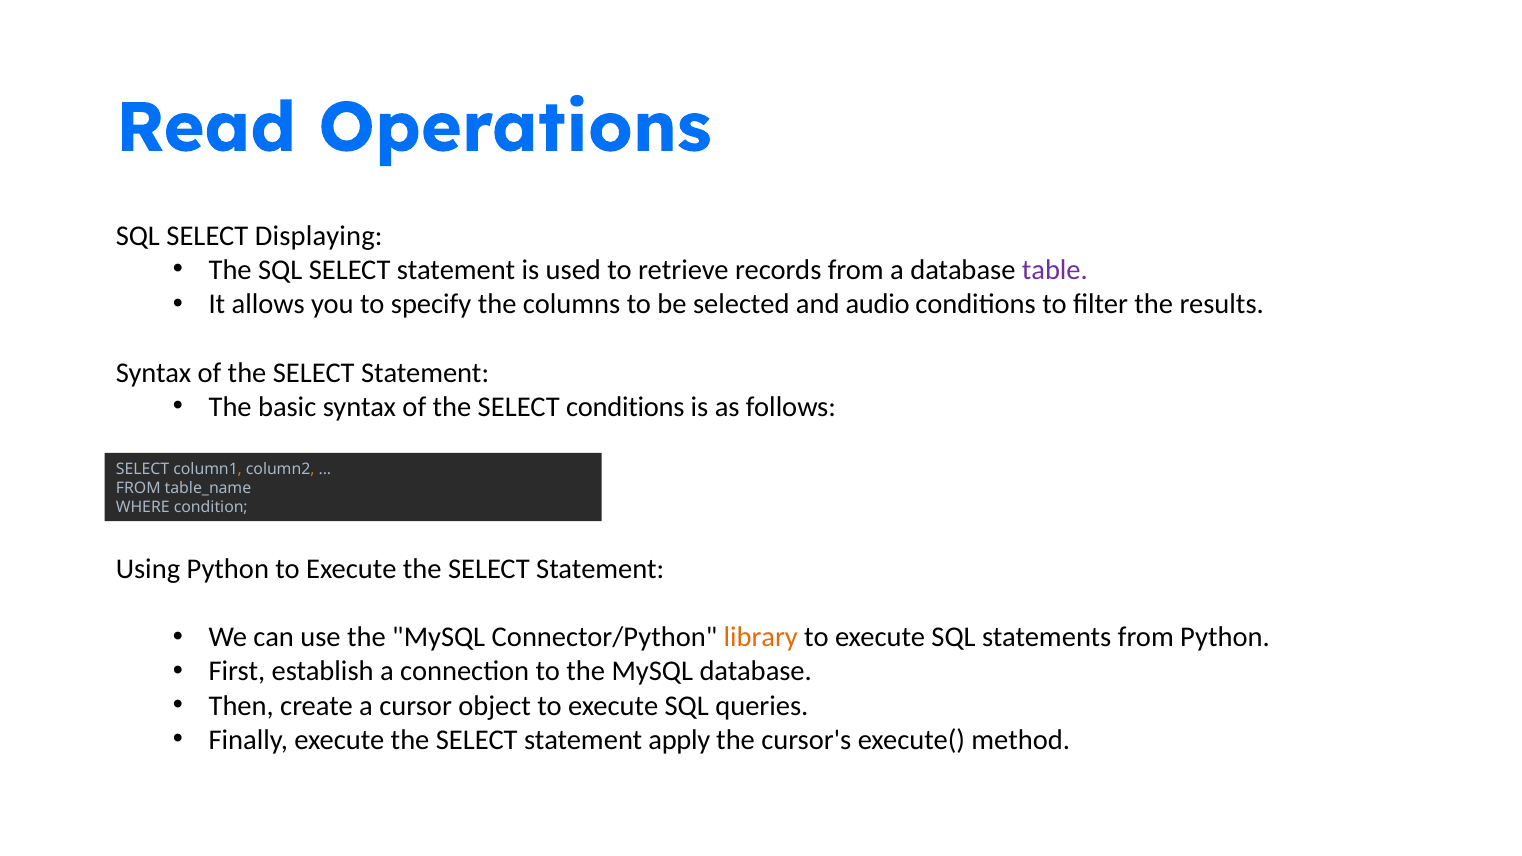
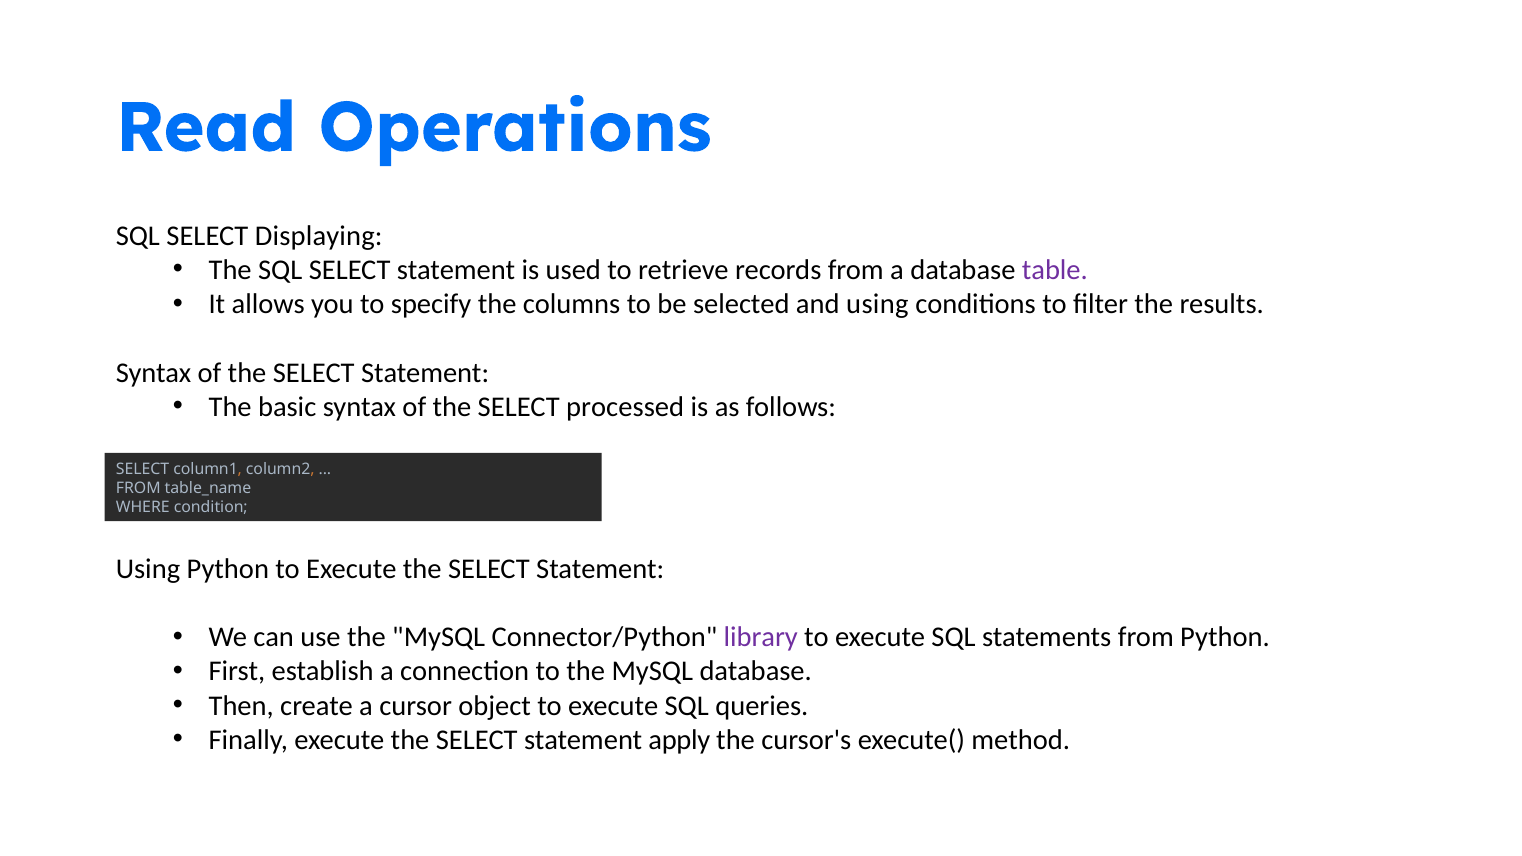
and audio: audio -> using
SELECT conditions: conditions -> processed
library colour: orange -> purple
